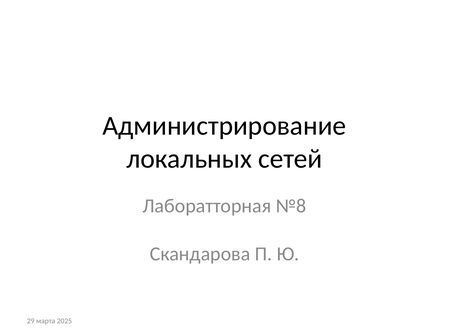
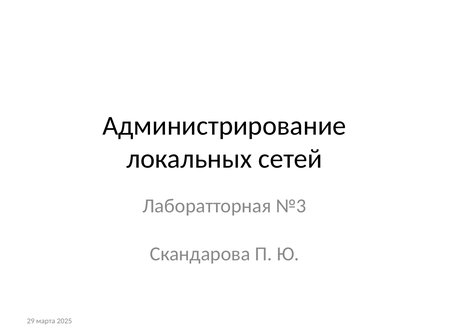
№8: №8 -> №3
